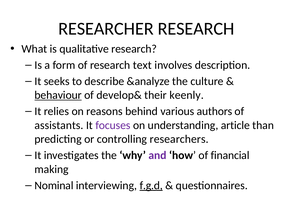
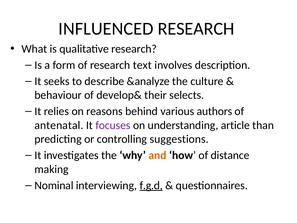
RESEARCHER: RESEARCHER -> INFLUENCED
behaviour underline: present -> none
keenly: keenly -> selects
assistants: assistants -> antenatal
researchers: researchers -> suggestions
and colour: purple -> orange
financial: financial -> distance
